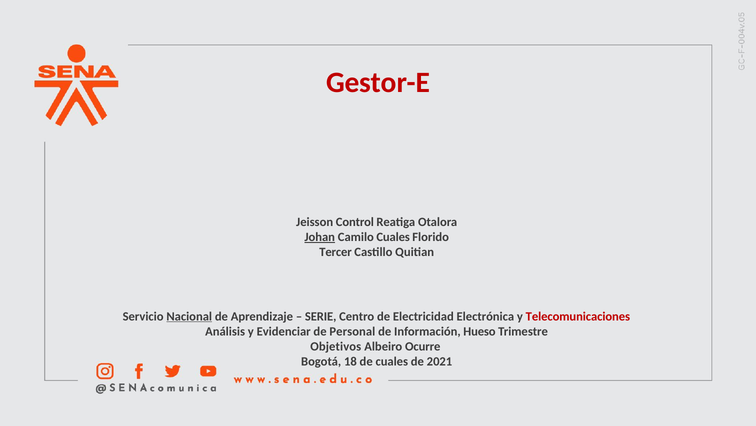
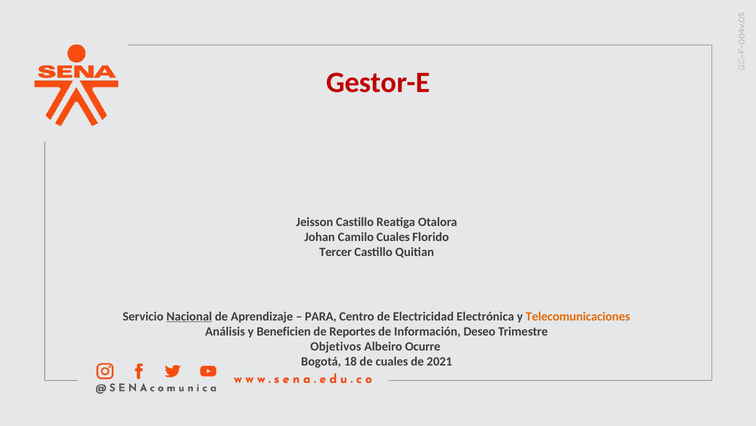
Jeisson Control: Control -> Castillo
Johan underline: present -> none
SERIE: SERIE -> PARA
Telecomunicaciones colour: red -> orange
Evidenciar: Evidenciar -> Beneficien
Personal: Personal -> Reportes
Hueso: Hueso -> Deseo
